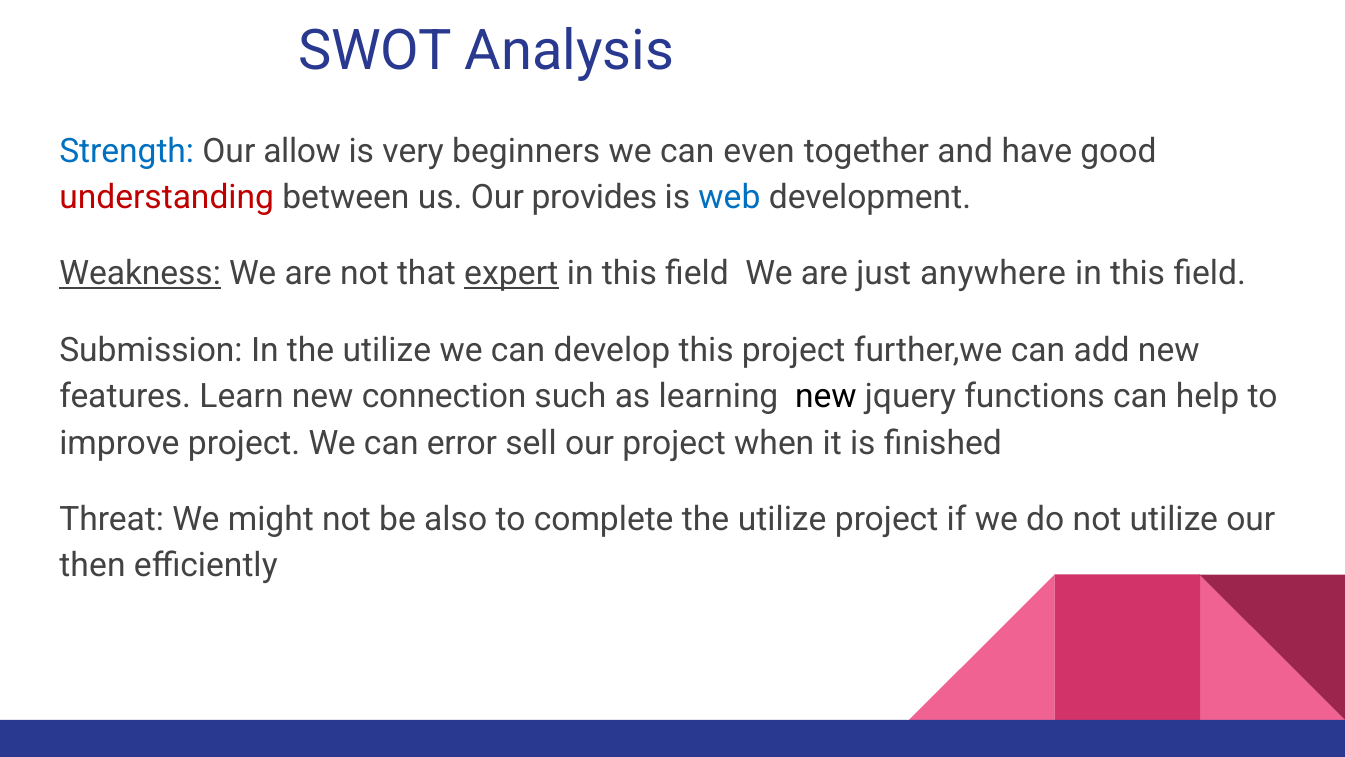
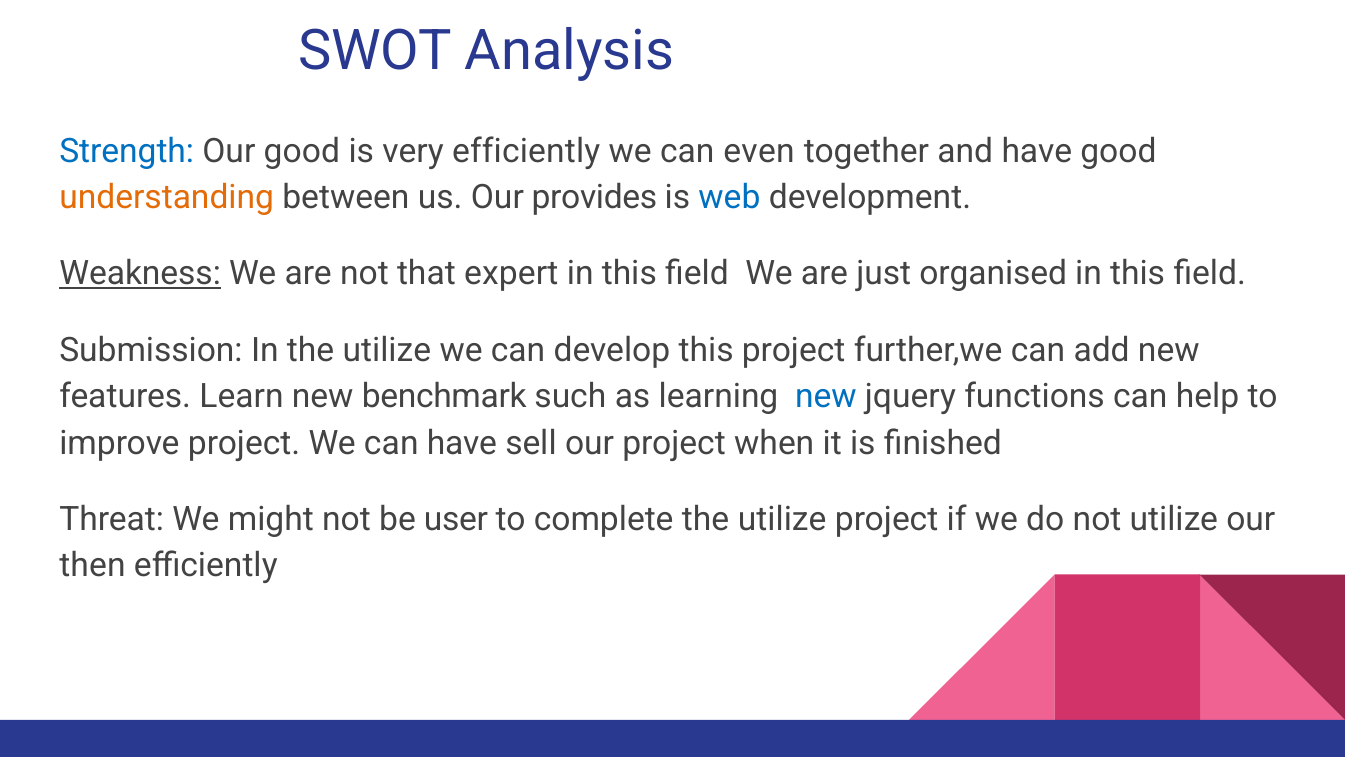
Our allow: allow -> good
very beginners: beginners -> efficiently
understanding colour: red -> orange
expert underline: present -> none
anywhere: anywhere -> organised
connection: connection -> benchmark
new at (826, 396) colour: black -> blue
can error: error -> have
also: also -> user
